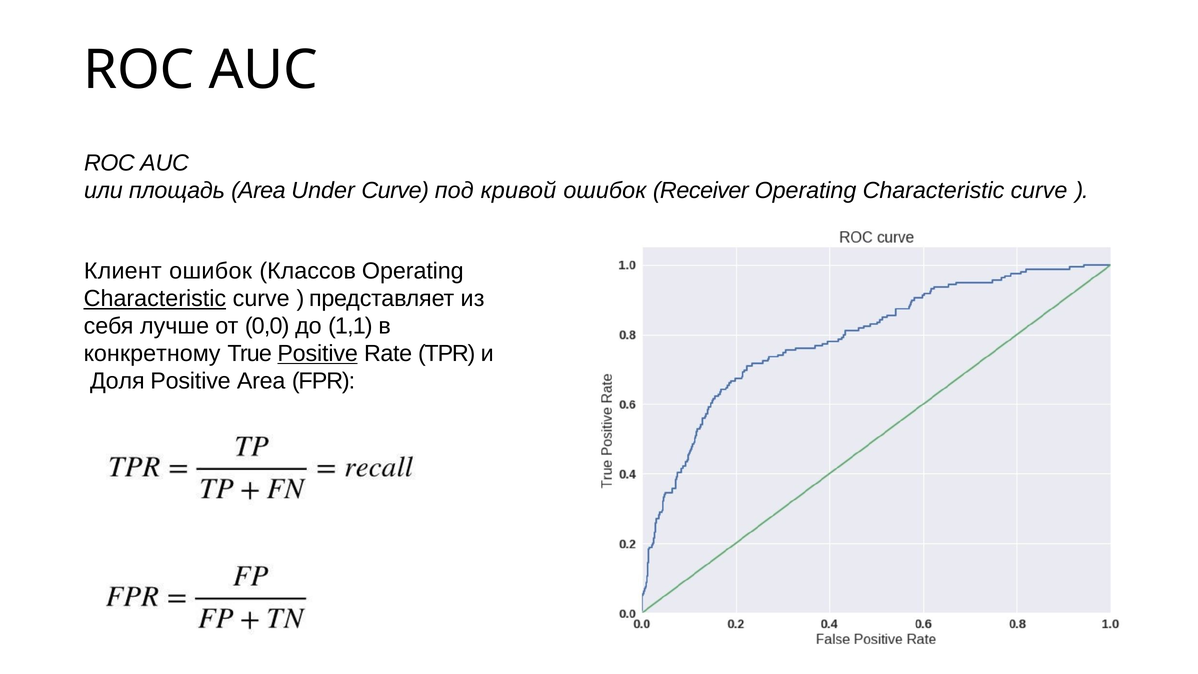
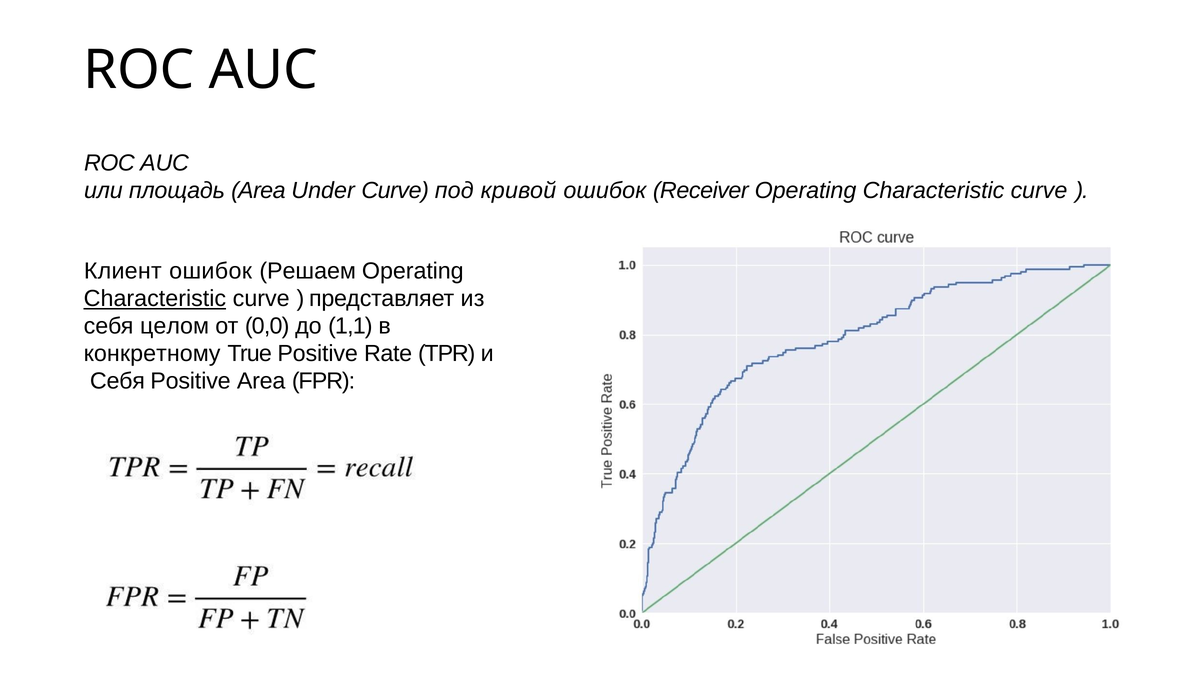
Классов: Классов -> Решаем
лучше: лучше -> целом
Positive at (318, 353) underline: present -> none
Доля at (117, 381): Доля -> Себя
